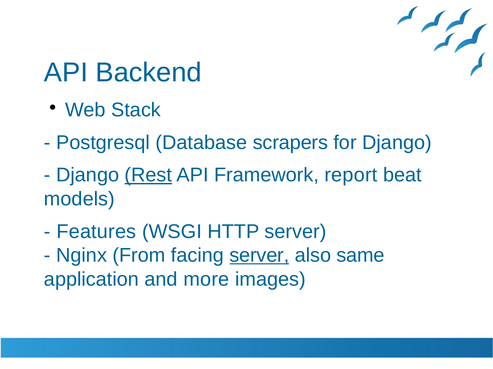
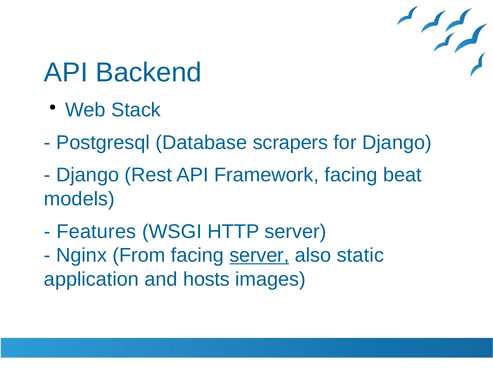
Rest underline: present -> none
Framework report: report -> facing
same: same -> static
more: more -> hosts
